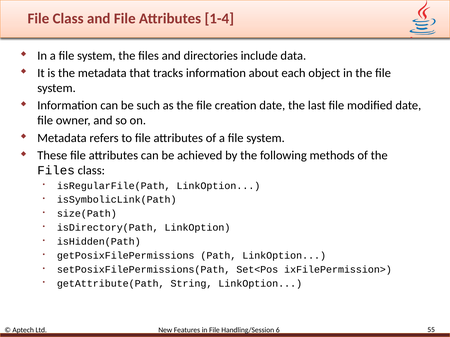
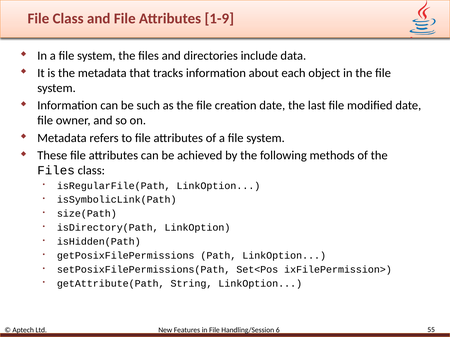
1-4: 1-4 -> 1-9
